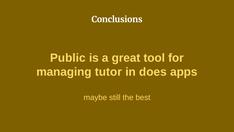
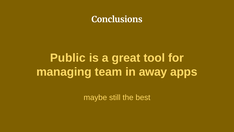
tutor: tutor -> team
does: does -> away
